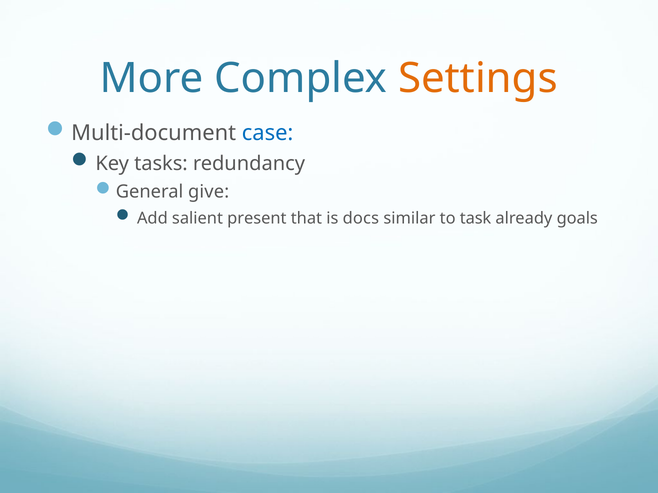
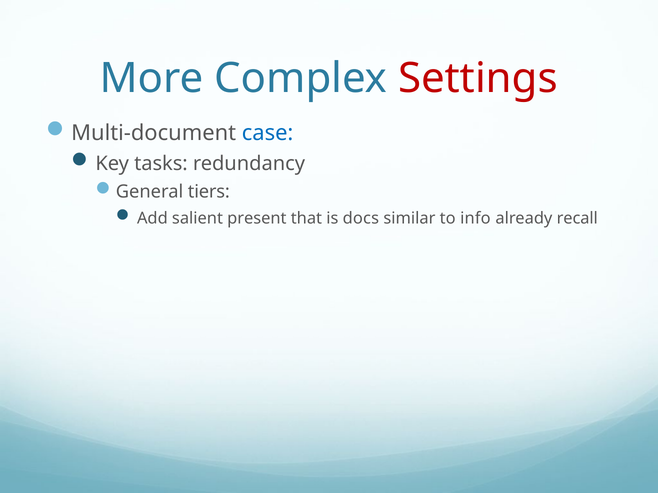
Settings colour: orange -> red
give: give -> tiers
task: task -> info
goals: goals -> recall
